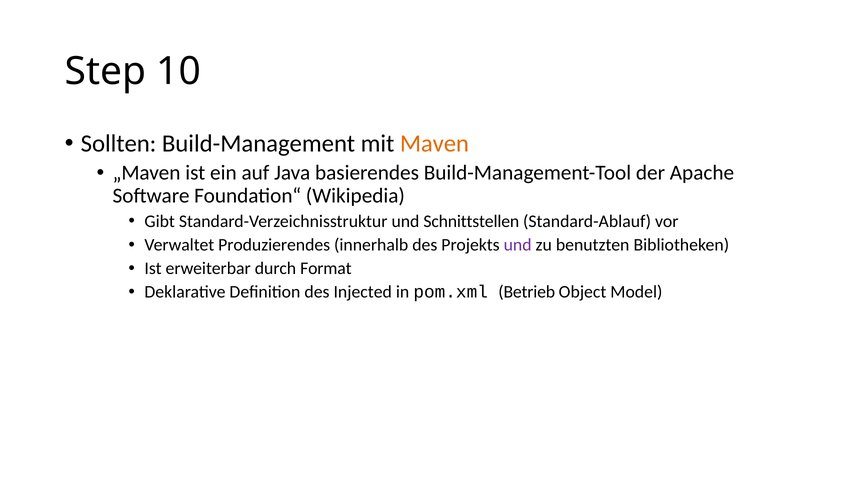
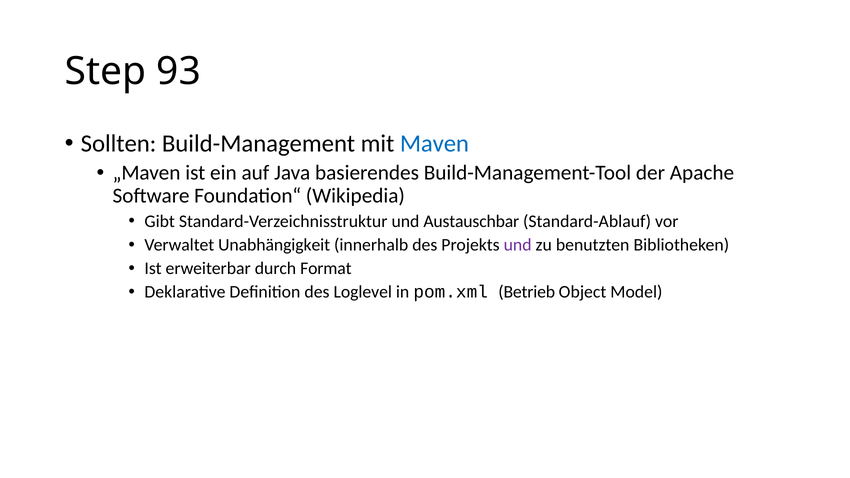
10: 10 -> 93
Maven colour: orange -> blue
Schnittstellen: Schnittstellen -> Austauschbar
Produzierendes: Produzierendes -> Unabhängigkeit
Injected: Injected -> Loglevel
